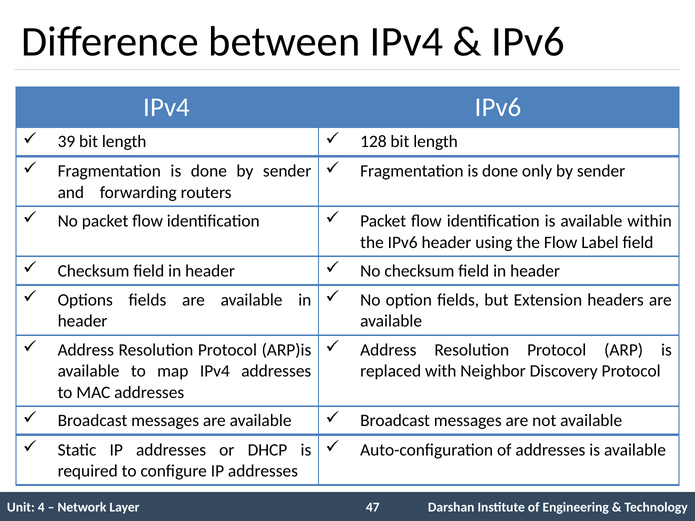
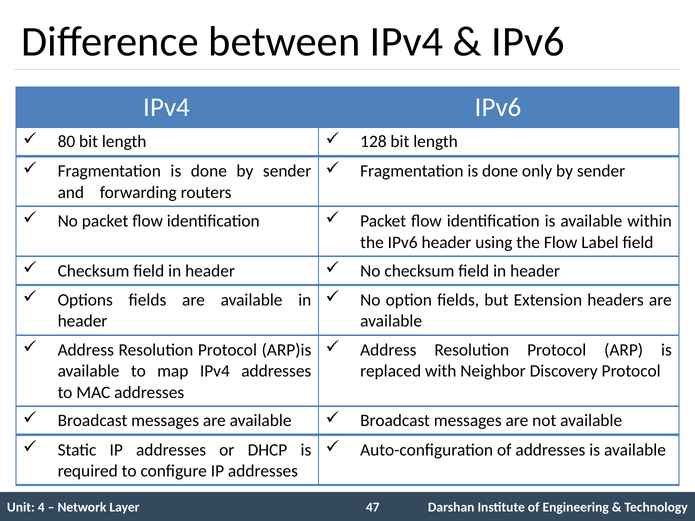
39: 39 -> 80
